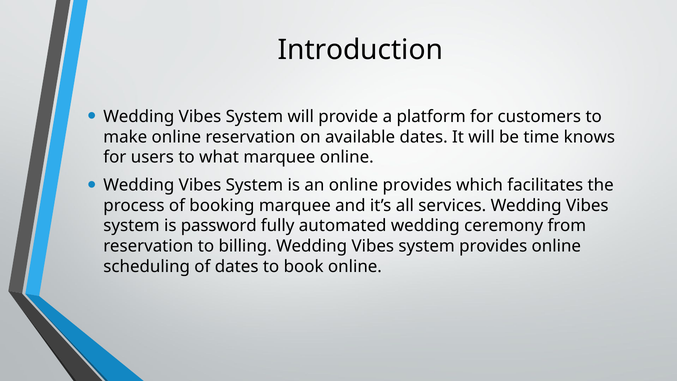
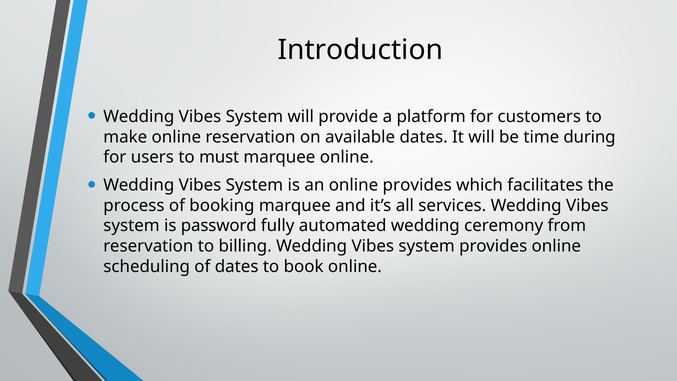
knows: knows -> during
what: what -> must
